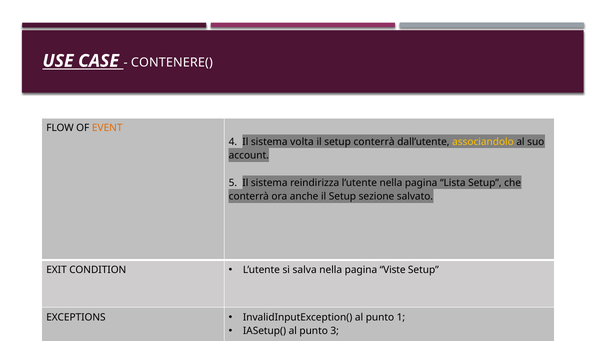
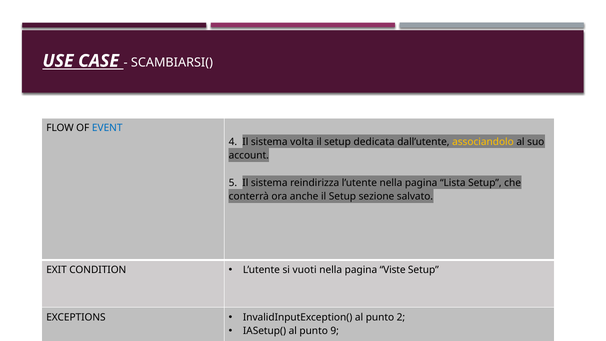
CONTENERE(: CONTENERE( -> SCAMBIARSI(
EVENT colour: orange -> blue
setup conterrà: conterrà -> dedicata
salva: salva -> vuoti
1: 1 -> 2
3: 3 -> 9
